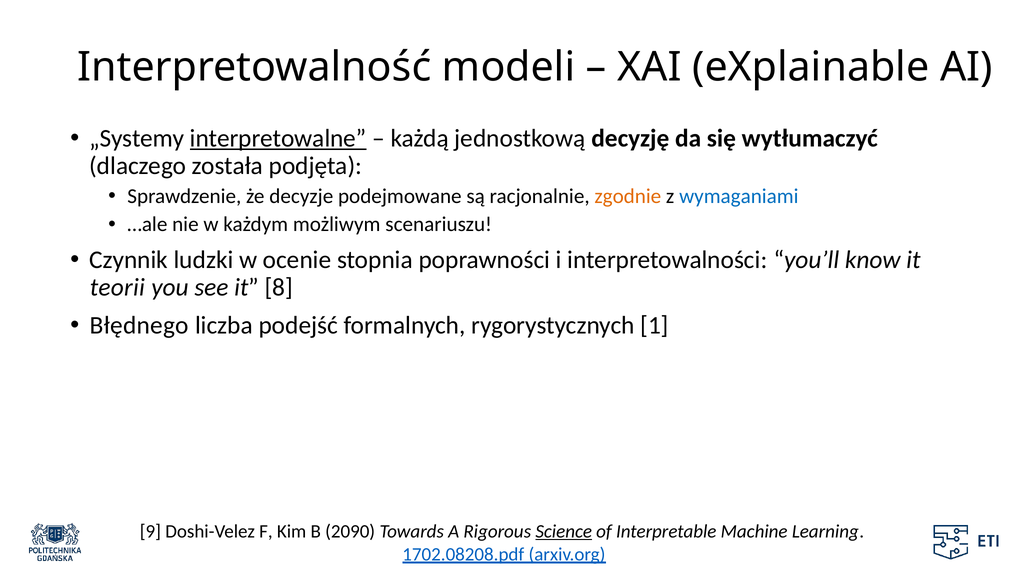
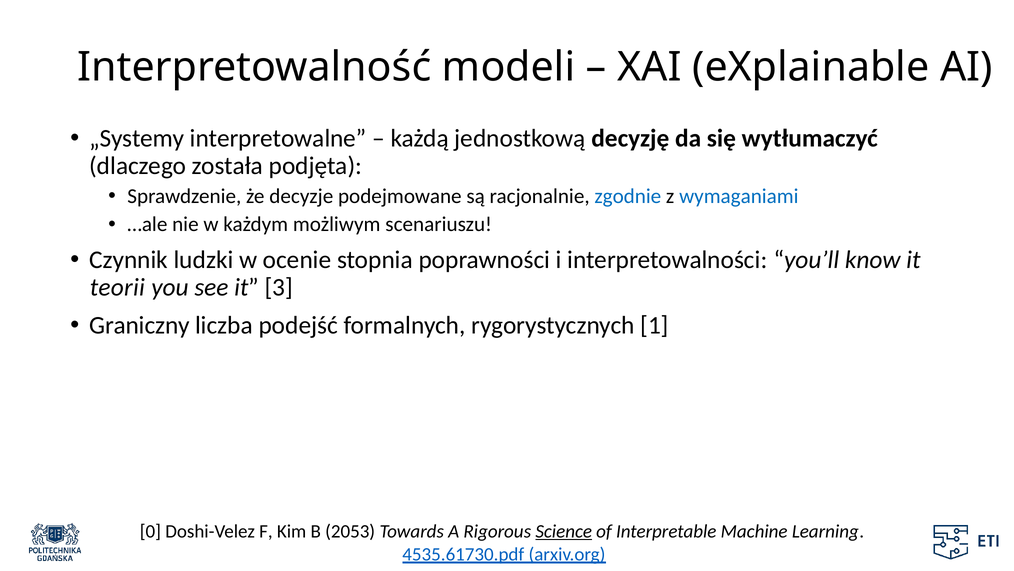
interpretowalne underline: present -> none
zgodnie colour: orange -> blue
8: 8 -> 3
Błędnego: Błędnego -> Graniczny
9: 9 -> 0
2090: 2090 -> 2053
1702.08208.pdf: 1702.08208.pdf -> 4535.61730.pdf
